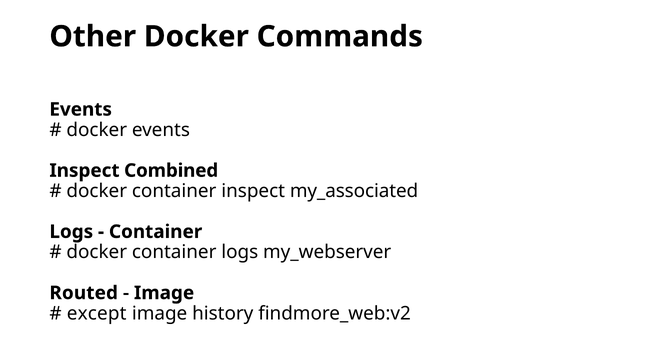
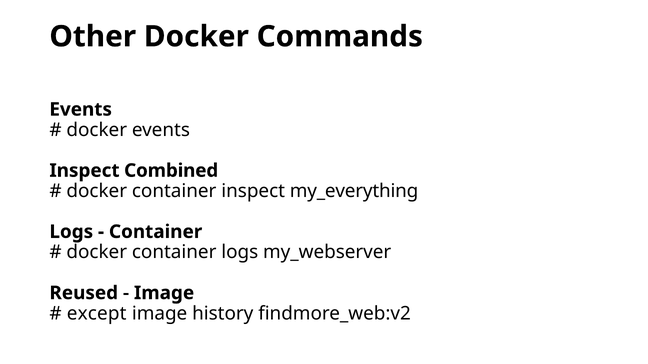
my_associated: my_associated -> my_everything
Routed: Routed -> Reused
